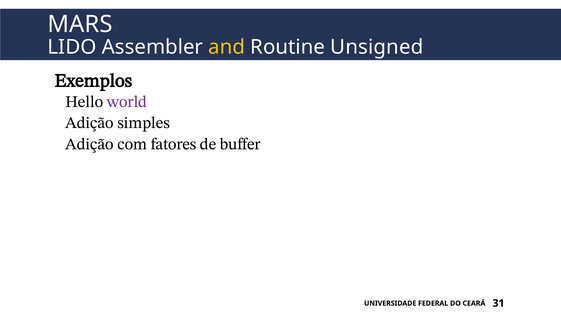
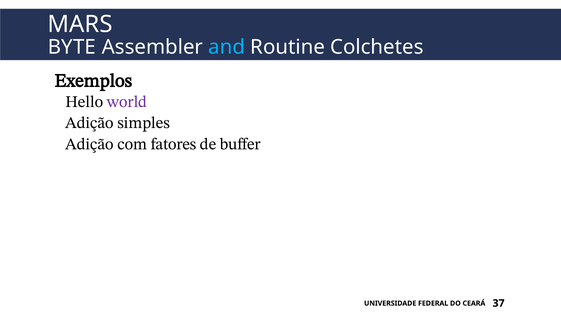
LIDO: LIDO -> BYTE
and colour: yellow -> light blue
Unsigned: Unsigned -> Colchetes
31: 31 -> 37
